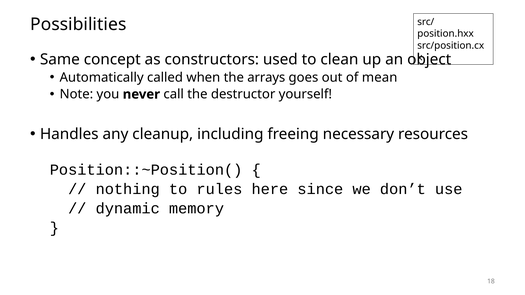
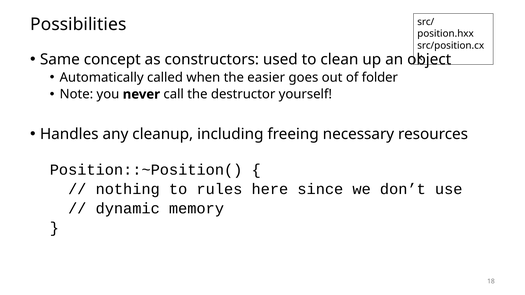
arrays: arrays -> easier
mean: mean -> folder
